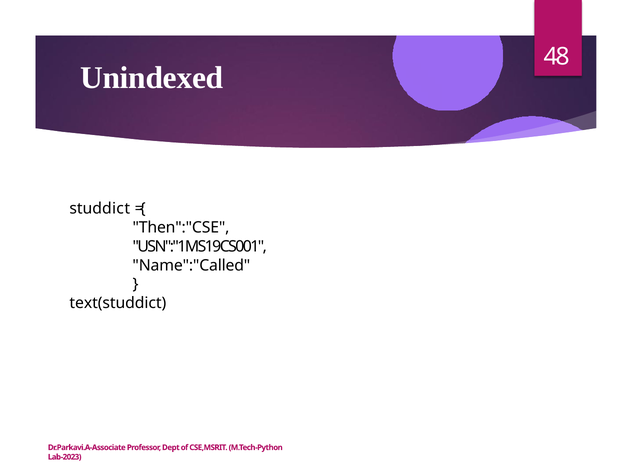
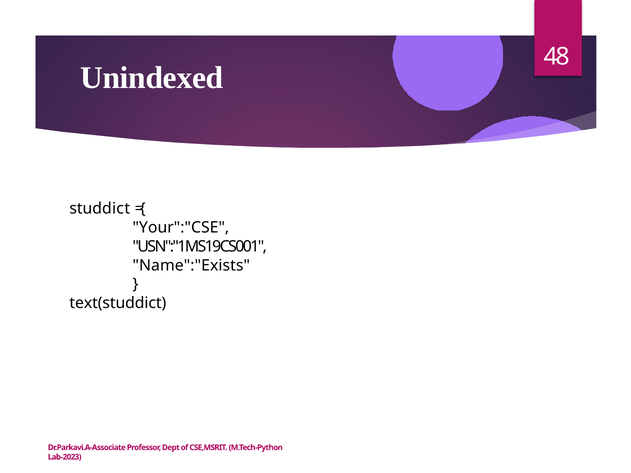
Then":"CSE: Then":"CSE -> Your":"CSE
Name":"Called: Name":"Called -> Name":"Exists
